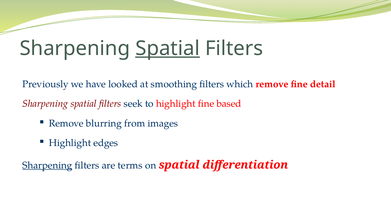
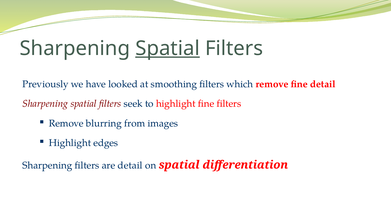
fine based: based -> filters
Sharpening at (47, 165) underline: present -> none
are terms: terms -> detail
